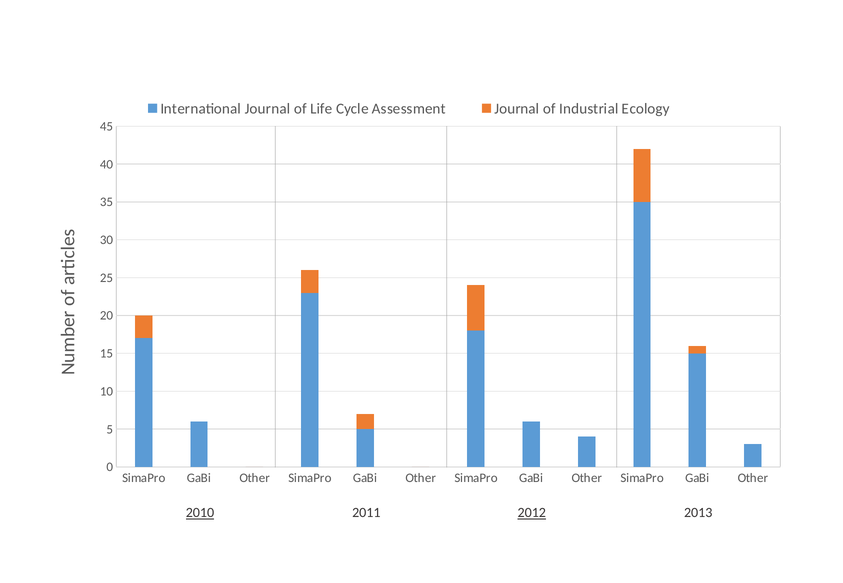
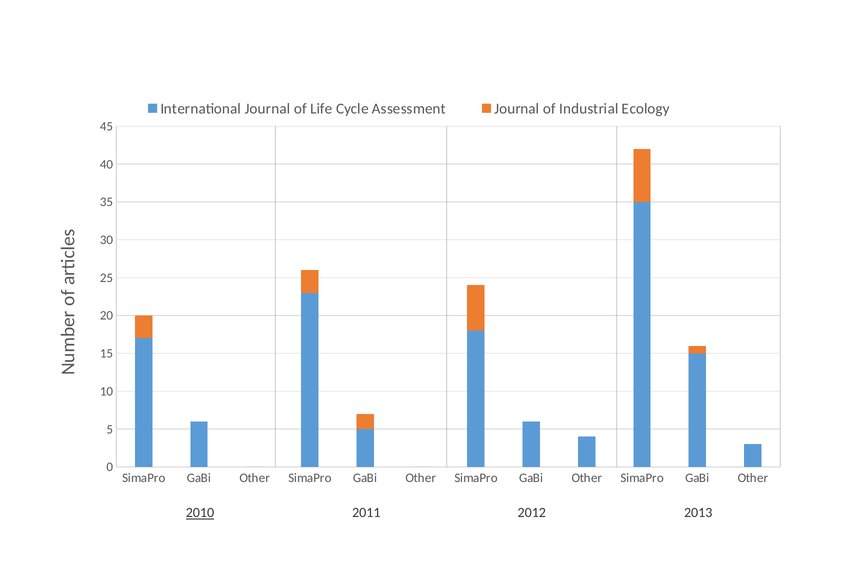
2012 underline: present -> none
